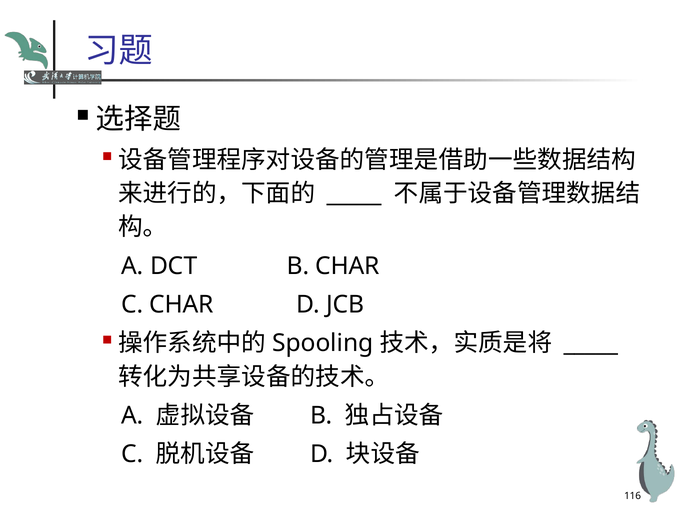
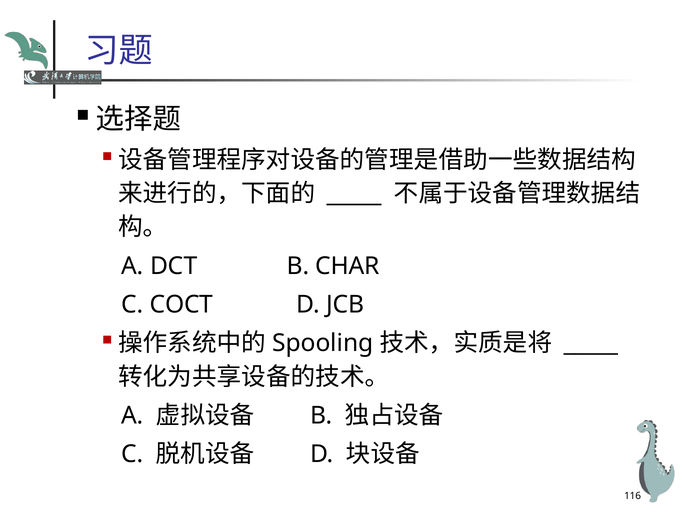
C CHAR: CHAR -> COCT
